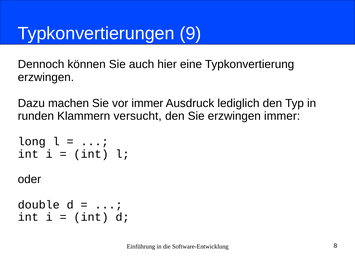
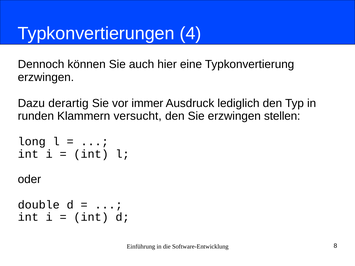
9: 9 -> 4
machen: machen -> derartig
erzwingen immer: immer -> stellen
